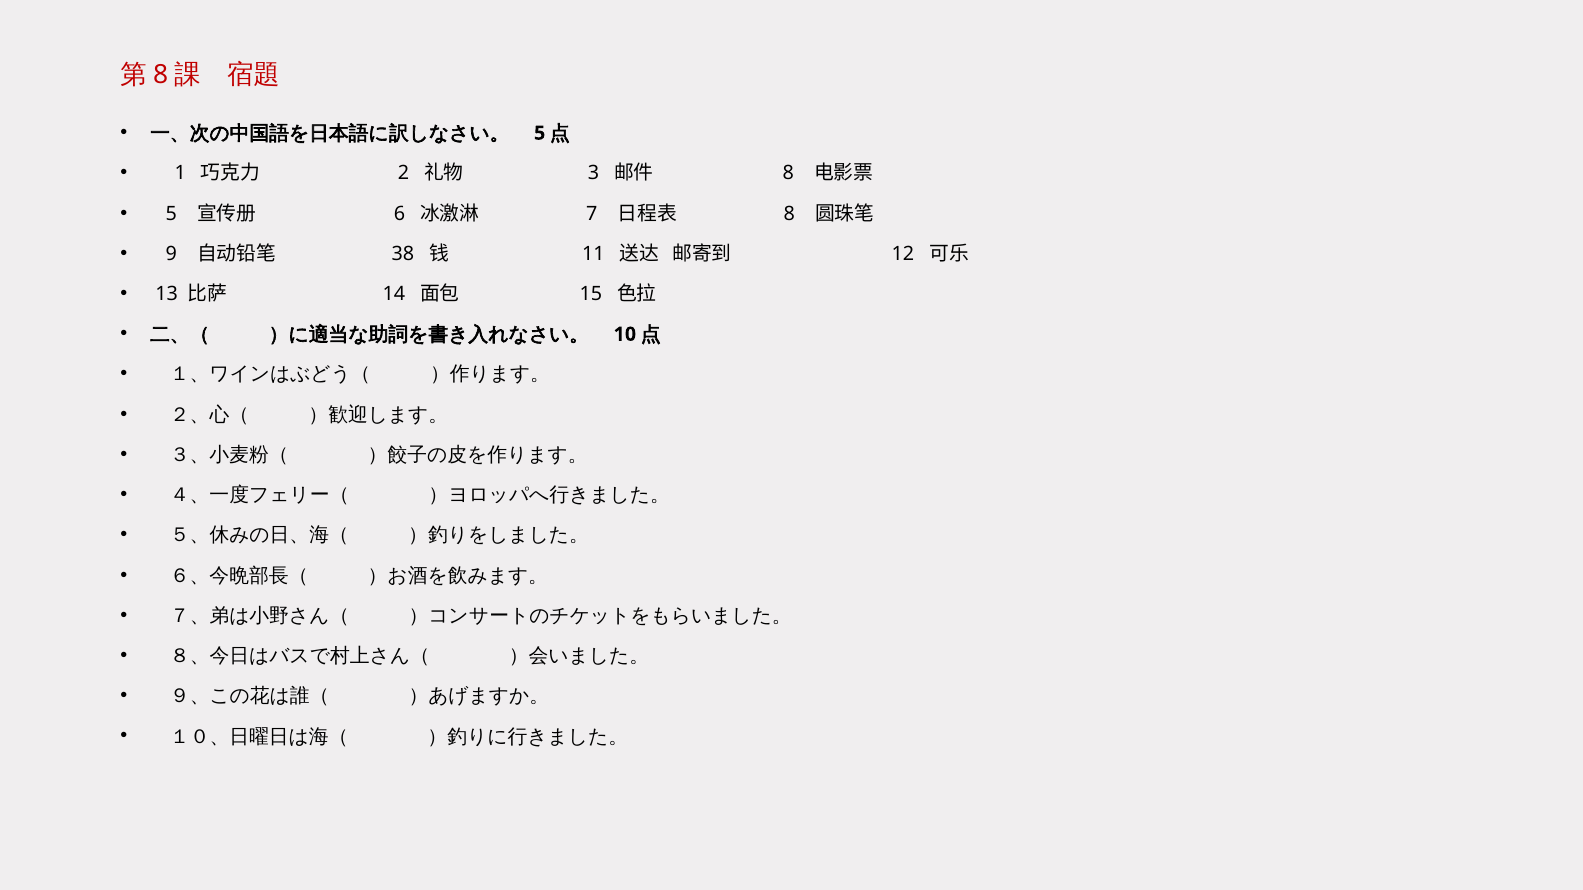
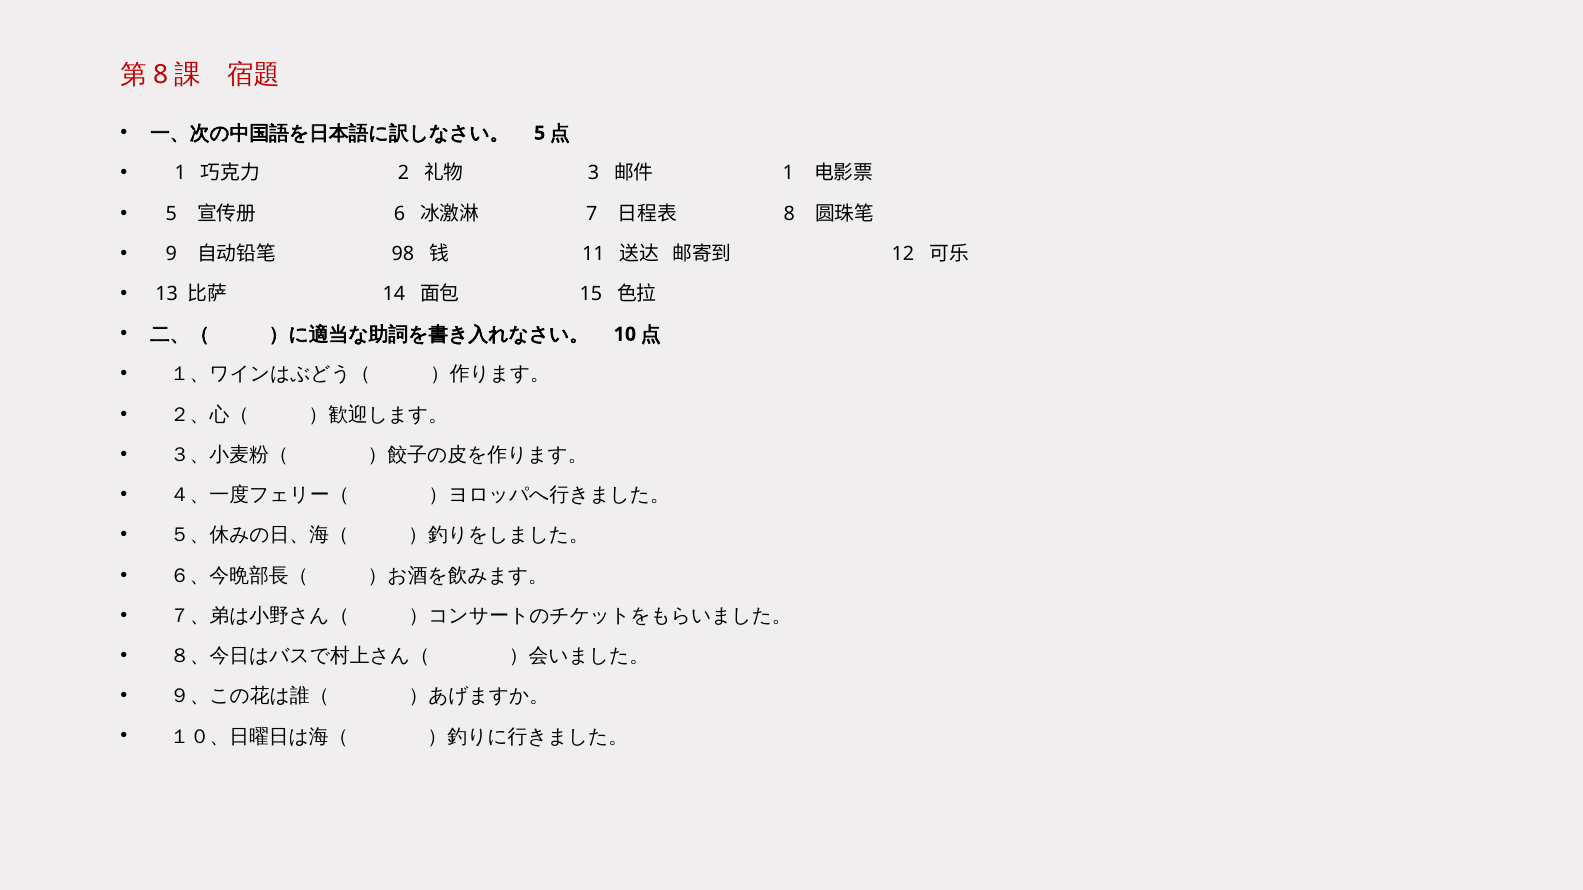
8 at (788, 173): 8 -> 1
38: 38 -> 98
